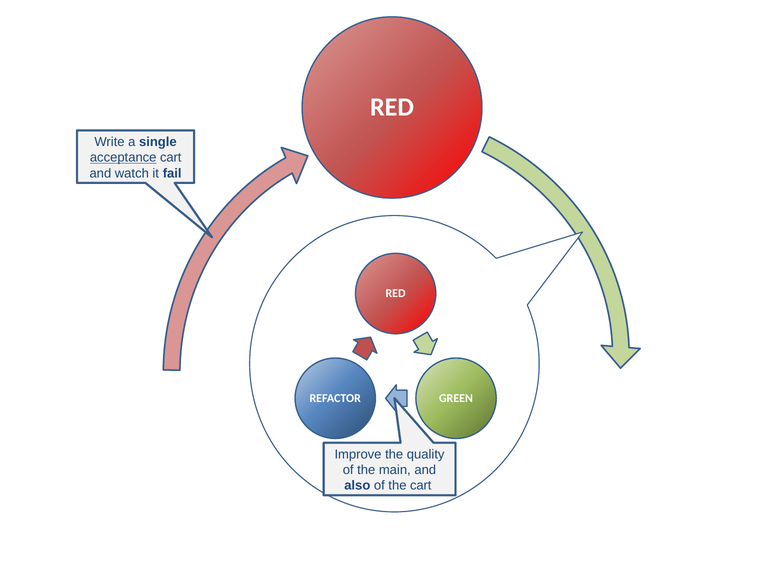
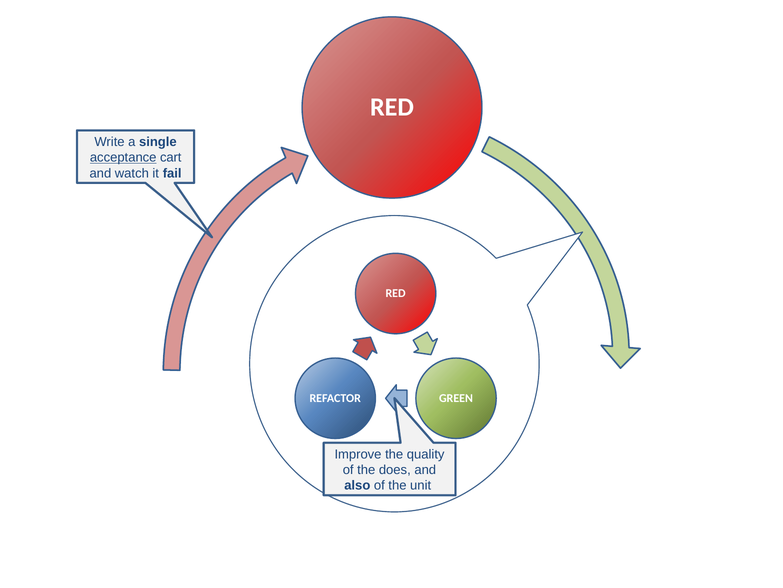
main: main -> does
the cart: cart -> unit
